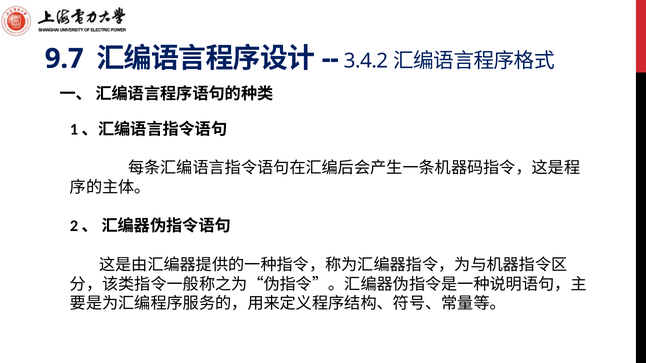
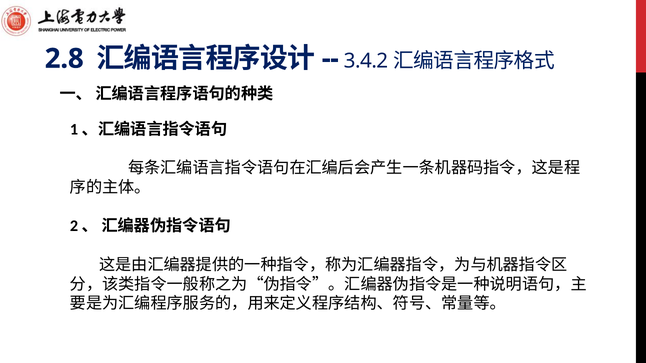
9.7: 9.7 -> 2.8
